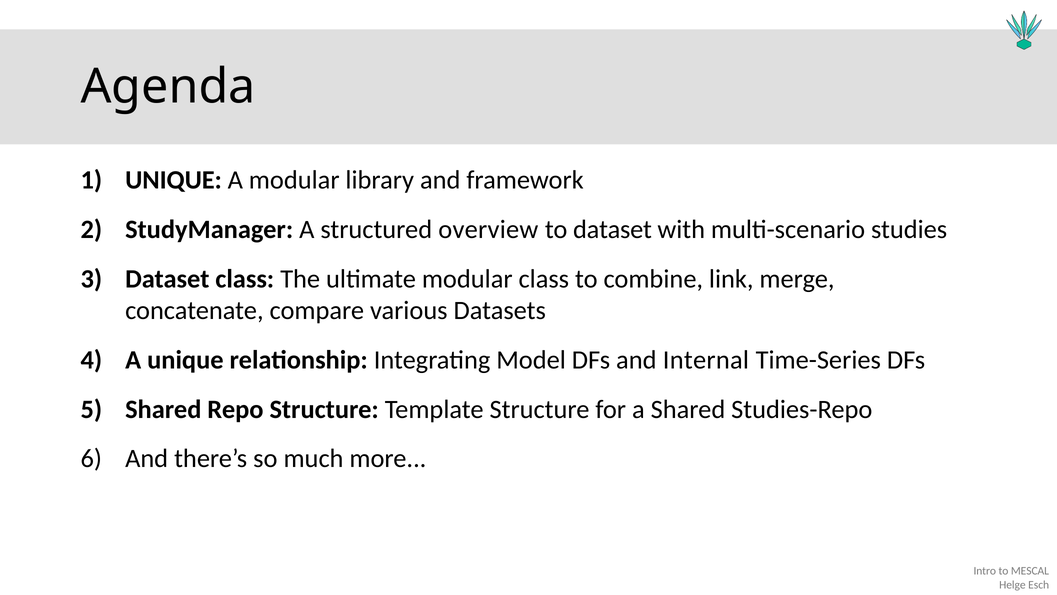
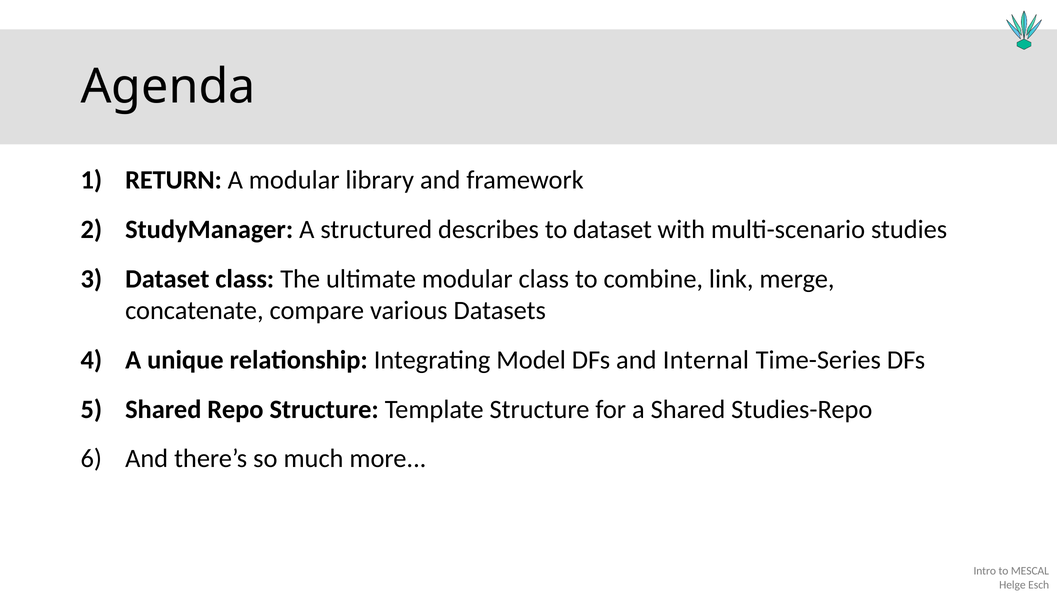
UNIQUE at (174, 180): UNIQUE -> RETURN
overview: overview -> describes
